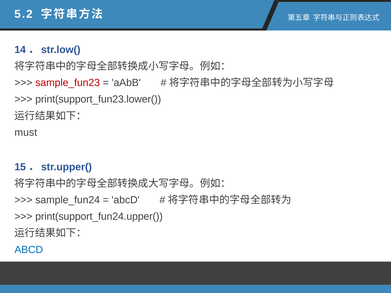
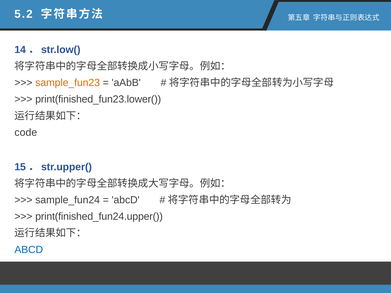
sample_fun23 colour: red -> orange
print(support_fun23.lower(: print(support_fun23.lower( -> print(finished_fun23.lower(
must: must -> code
print(support_fun24.upper(: print(support_fun24.upper( -> print(finished_fun24.upper(
